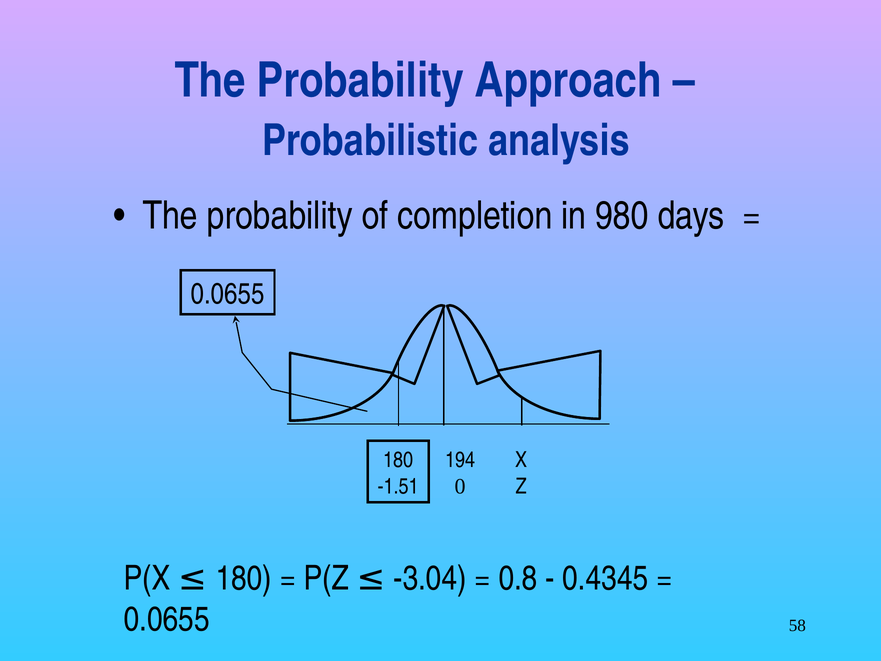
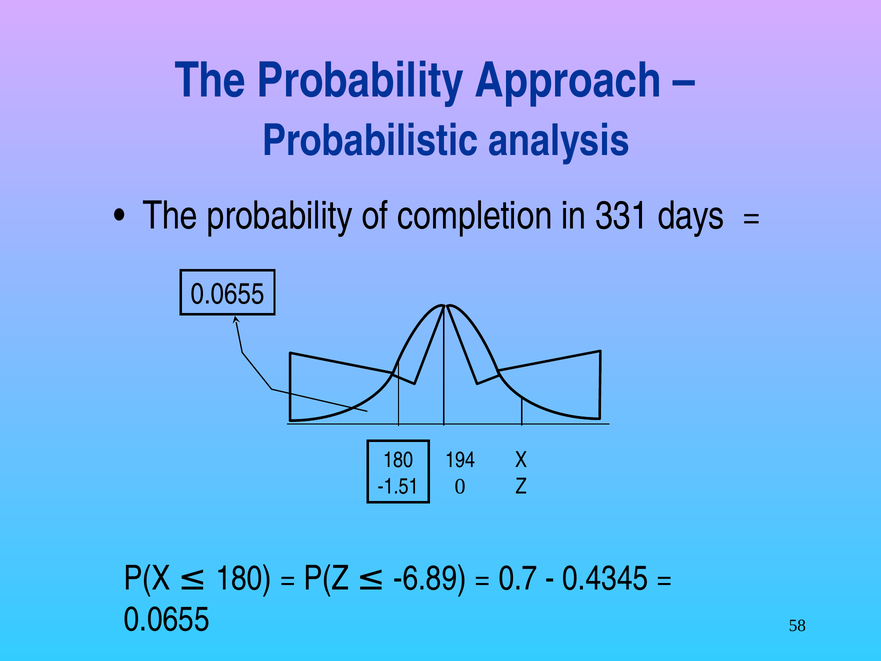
980: 980 -> 331
-3.04: -3.04 -> -6.89
0.8: 0.8 -> 0.7
